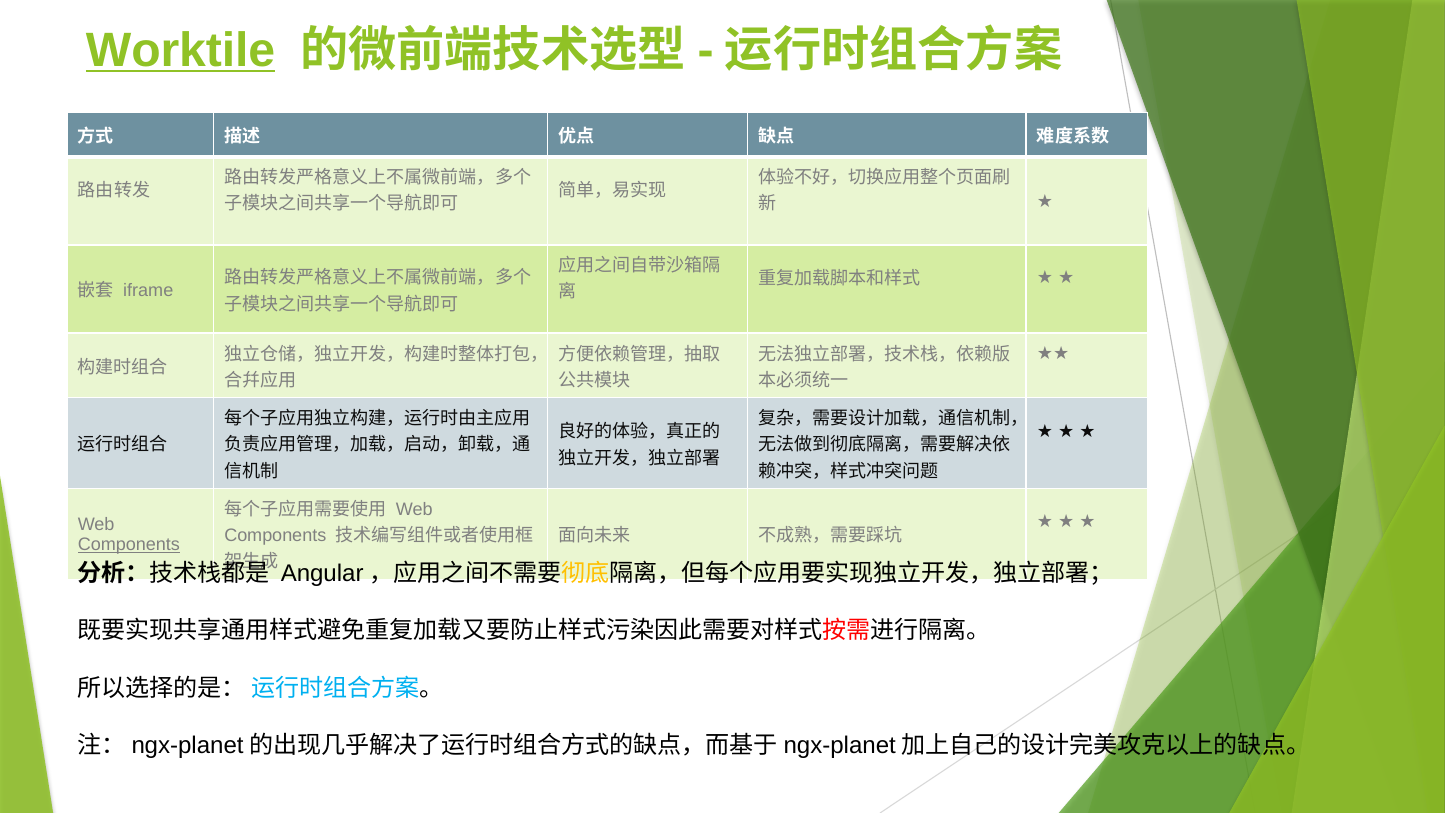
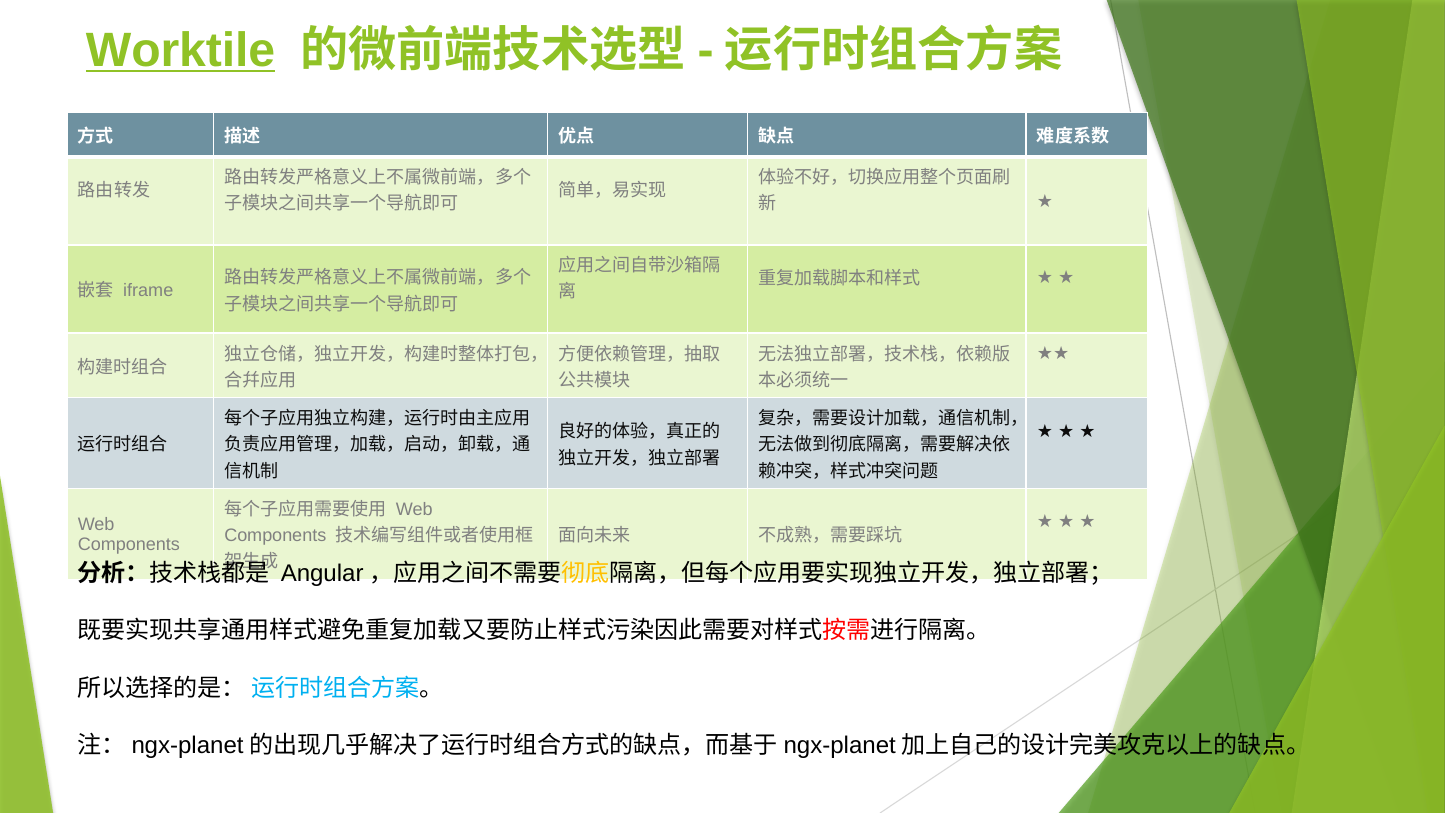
Components at (129, 544) underline: present -> none
